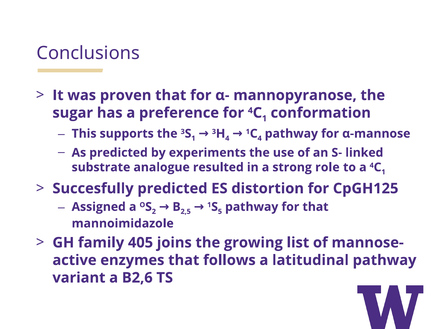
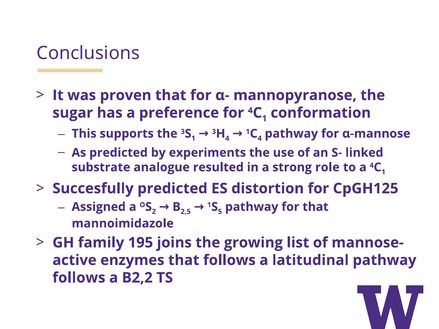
405: 405 -> 195
variant at (79, 278): variant -> follows
B2,6: B2,6 -> B2,2
